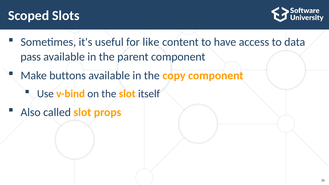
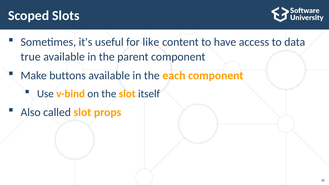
pass: pass -> true
copy: copy -> each
